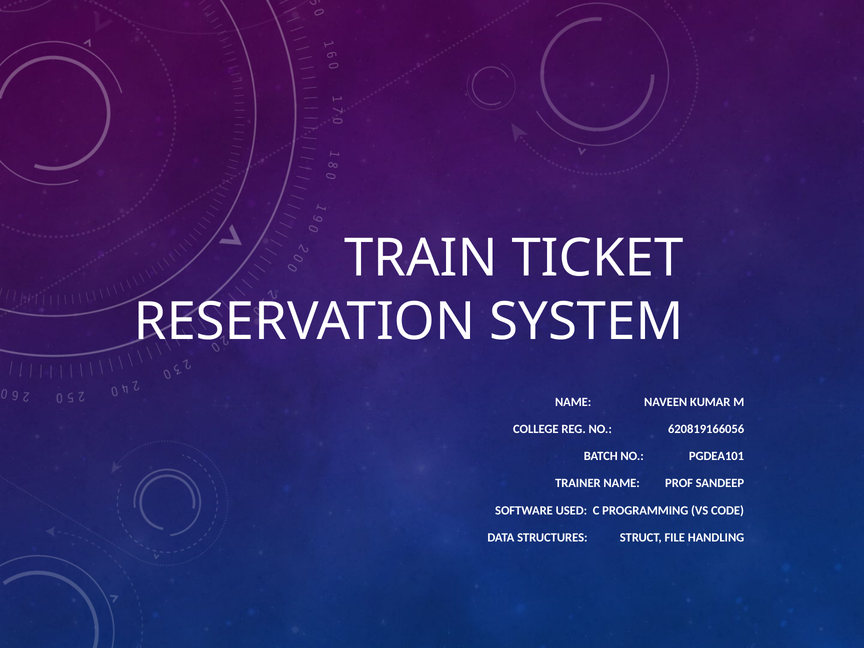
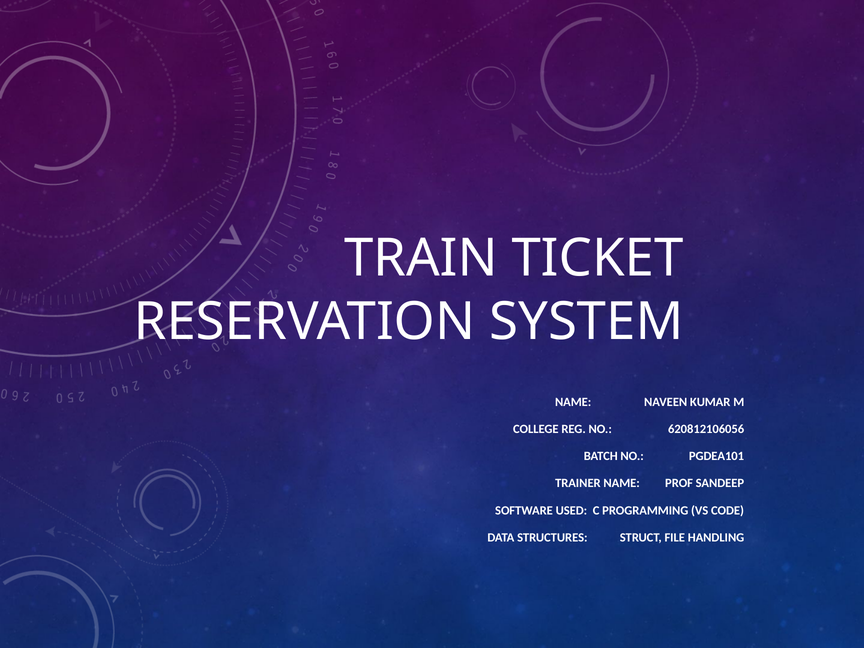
620819166056: 620819166056 -> 620812106056
